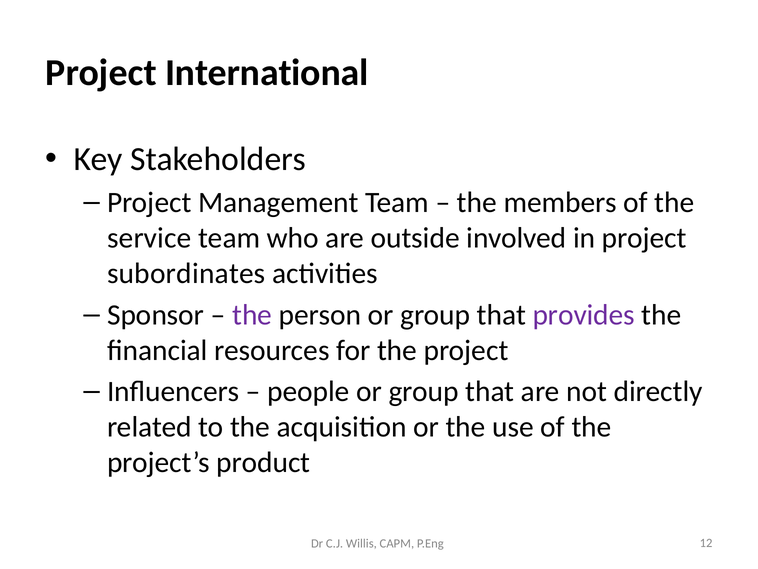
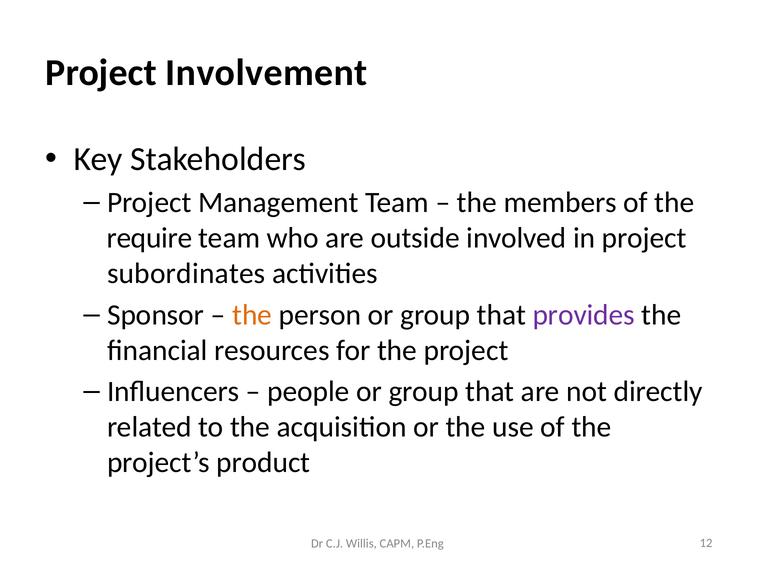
International: International -> Involvement
service: service -> require
the at (252, 315) colour: purple -> orange
